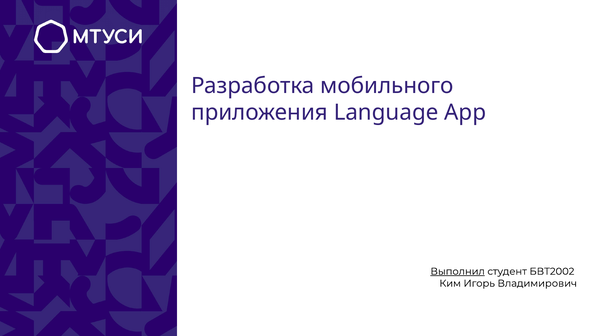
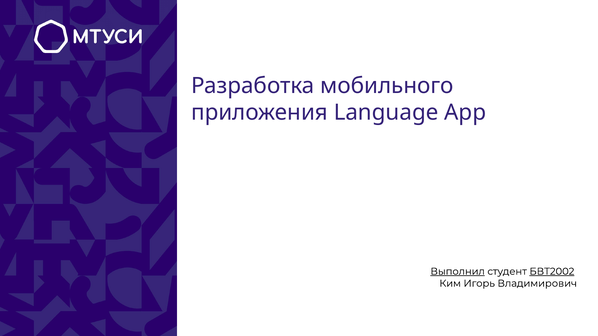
БВТ2002 underline: none -> present
